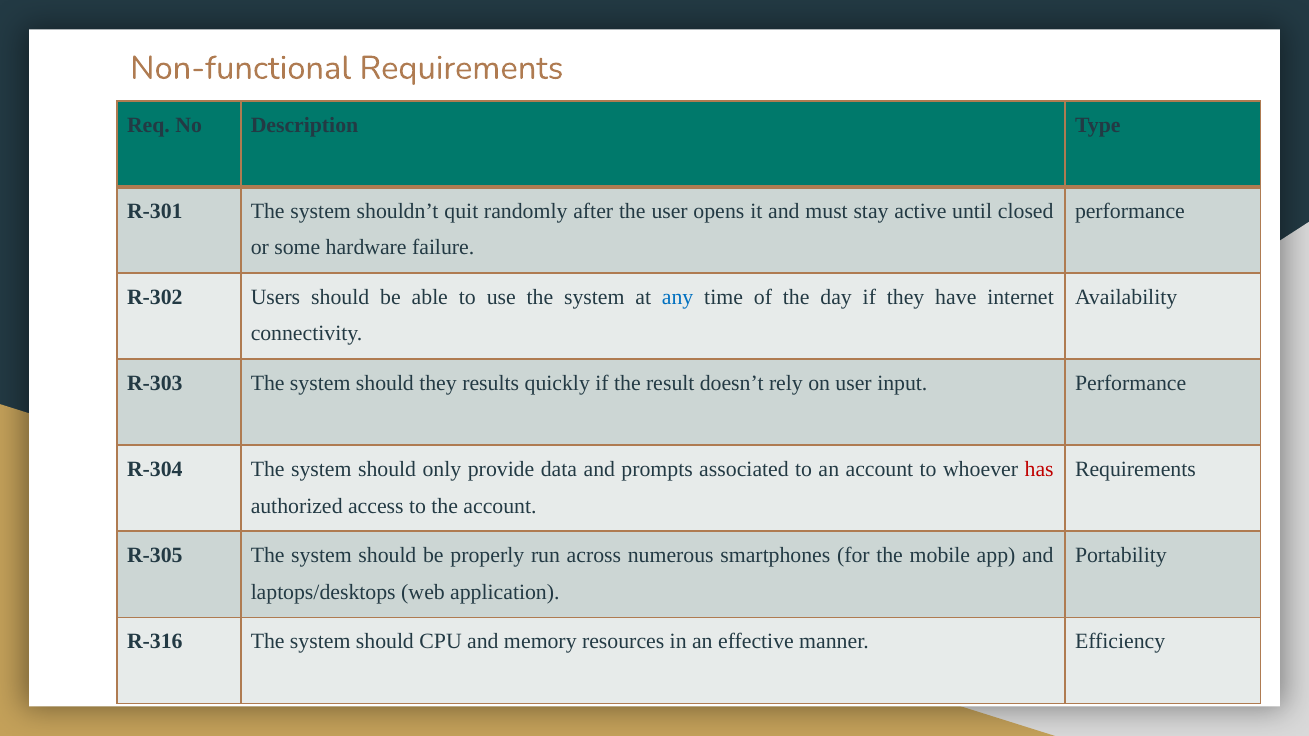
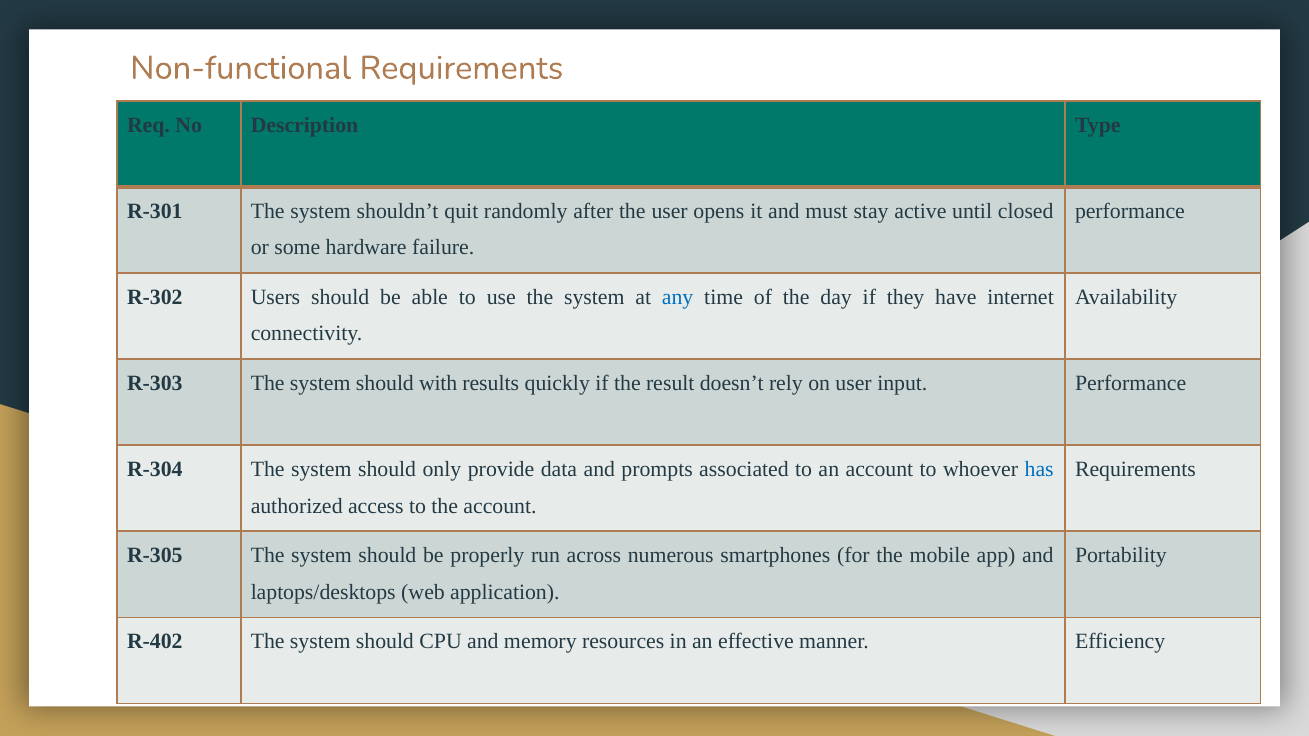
should they: they -> with
has colour: red -> blue
R-316: R-316 -> R-402
